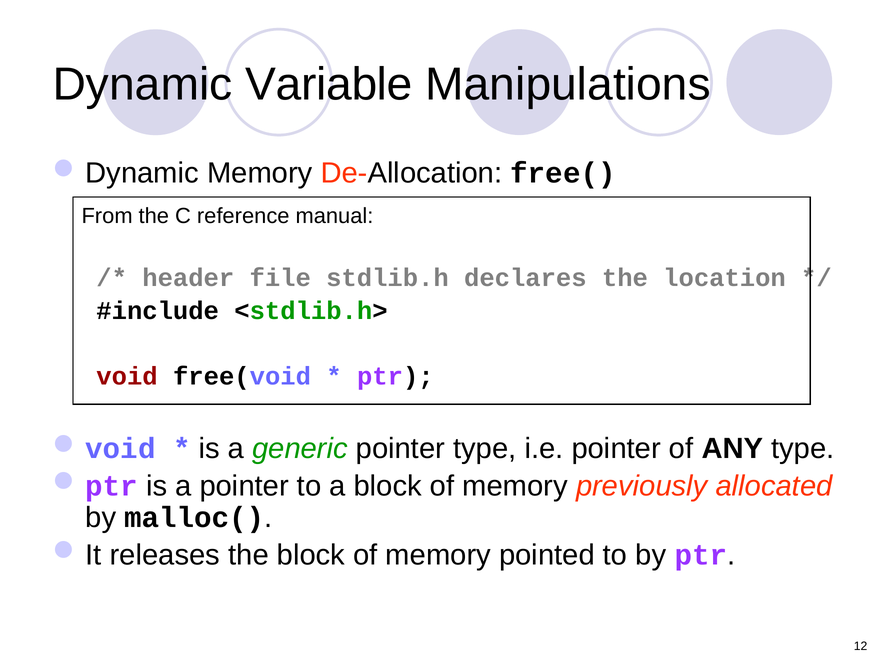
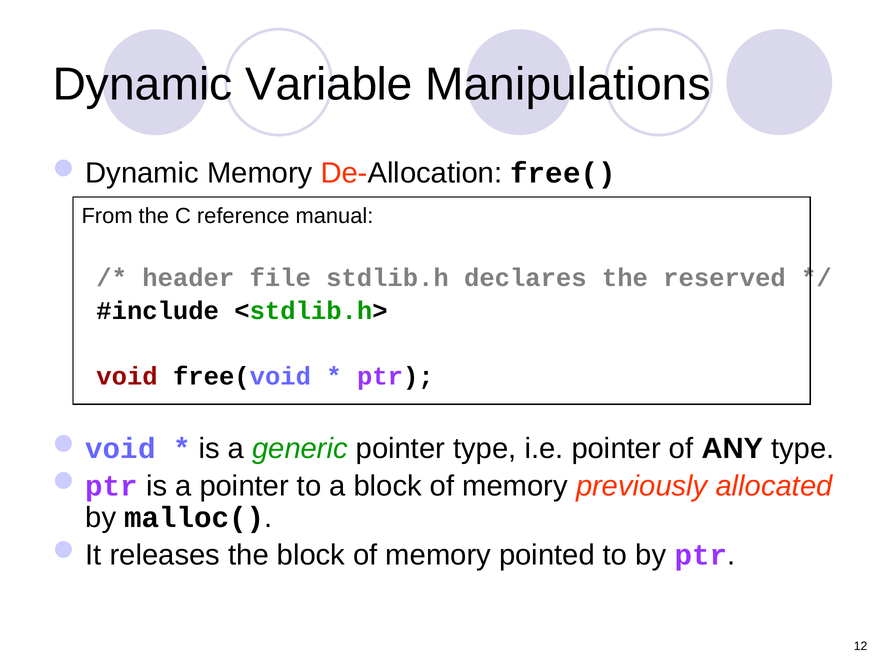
location: location -> reserved
